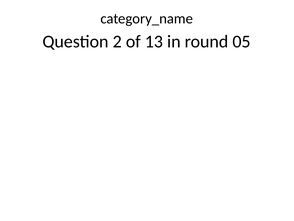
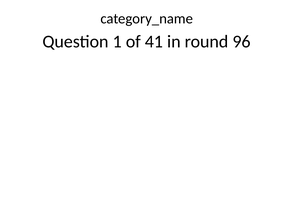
2: 2 -> 1
13: 13 -> 41
05: 05 -> 96
